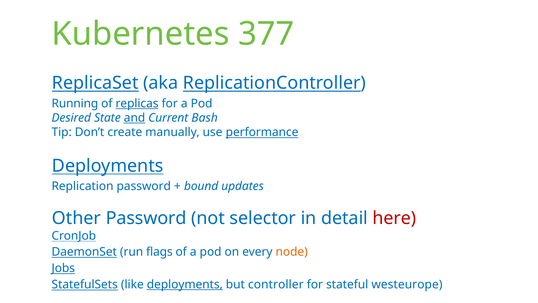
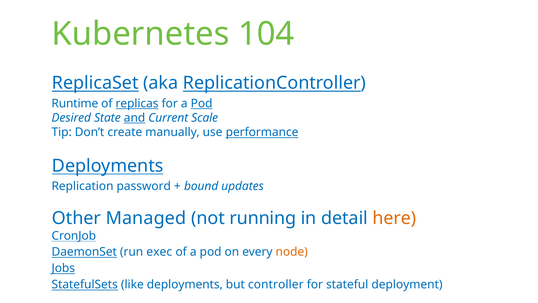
377: 377 -> 104
Running: Running -> Runtime
Pod at (202, 103) underline: none -> present
Bash: Bash -> Scale
Other Password: Password -> Managed
selector: selector -> running
here colour: red -> orange
flags: flags -> exec
deployments at (185, 284) underline: present -> none
westeurope: westeurope -> deployment
